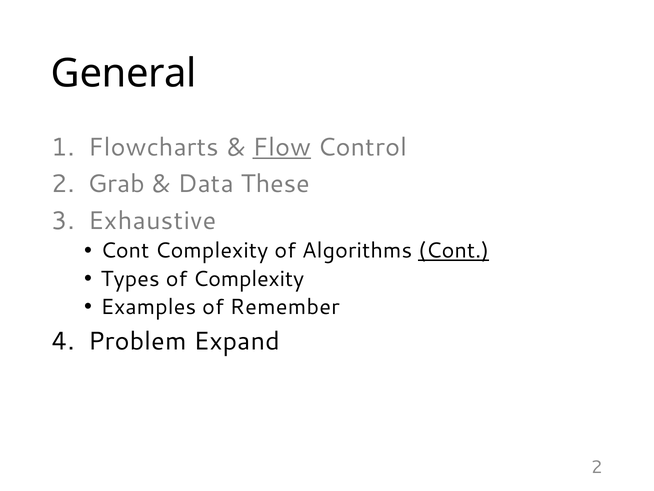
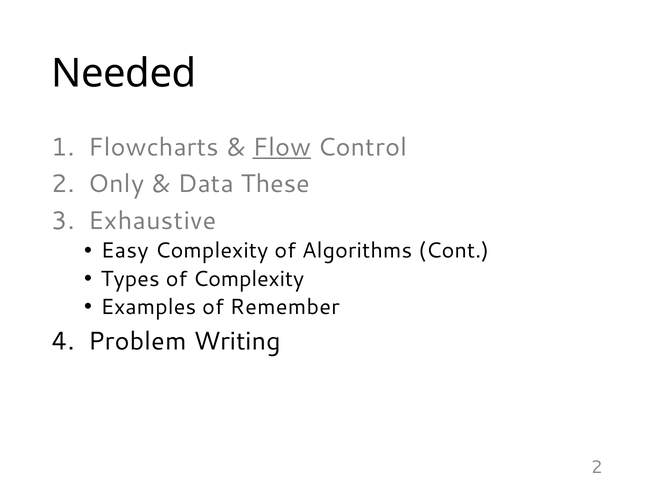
General: General -> Needed
Grab: Grab -> Only
Cont at (125, 250): Cont -> Easy
Cont at (454, 250) underline: present -> none
Expand: Expand -> Writing
